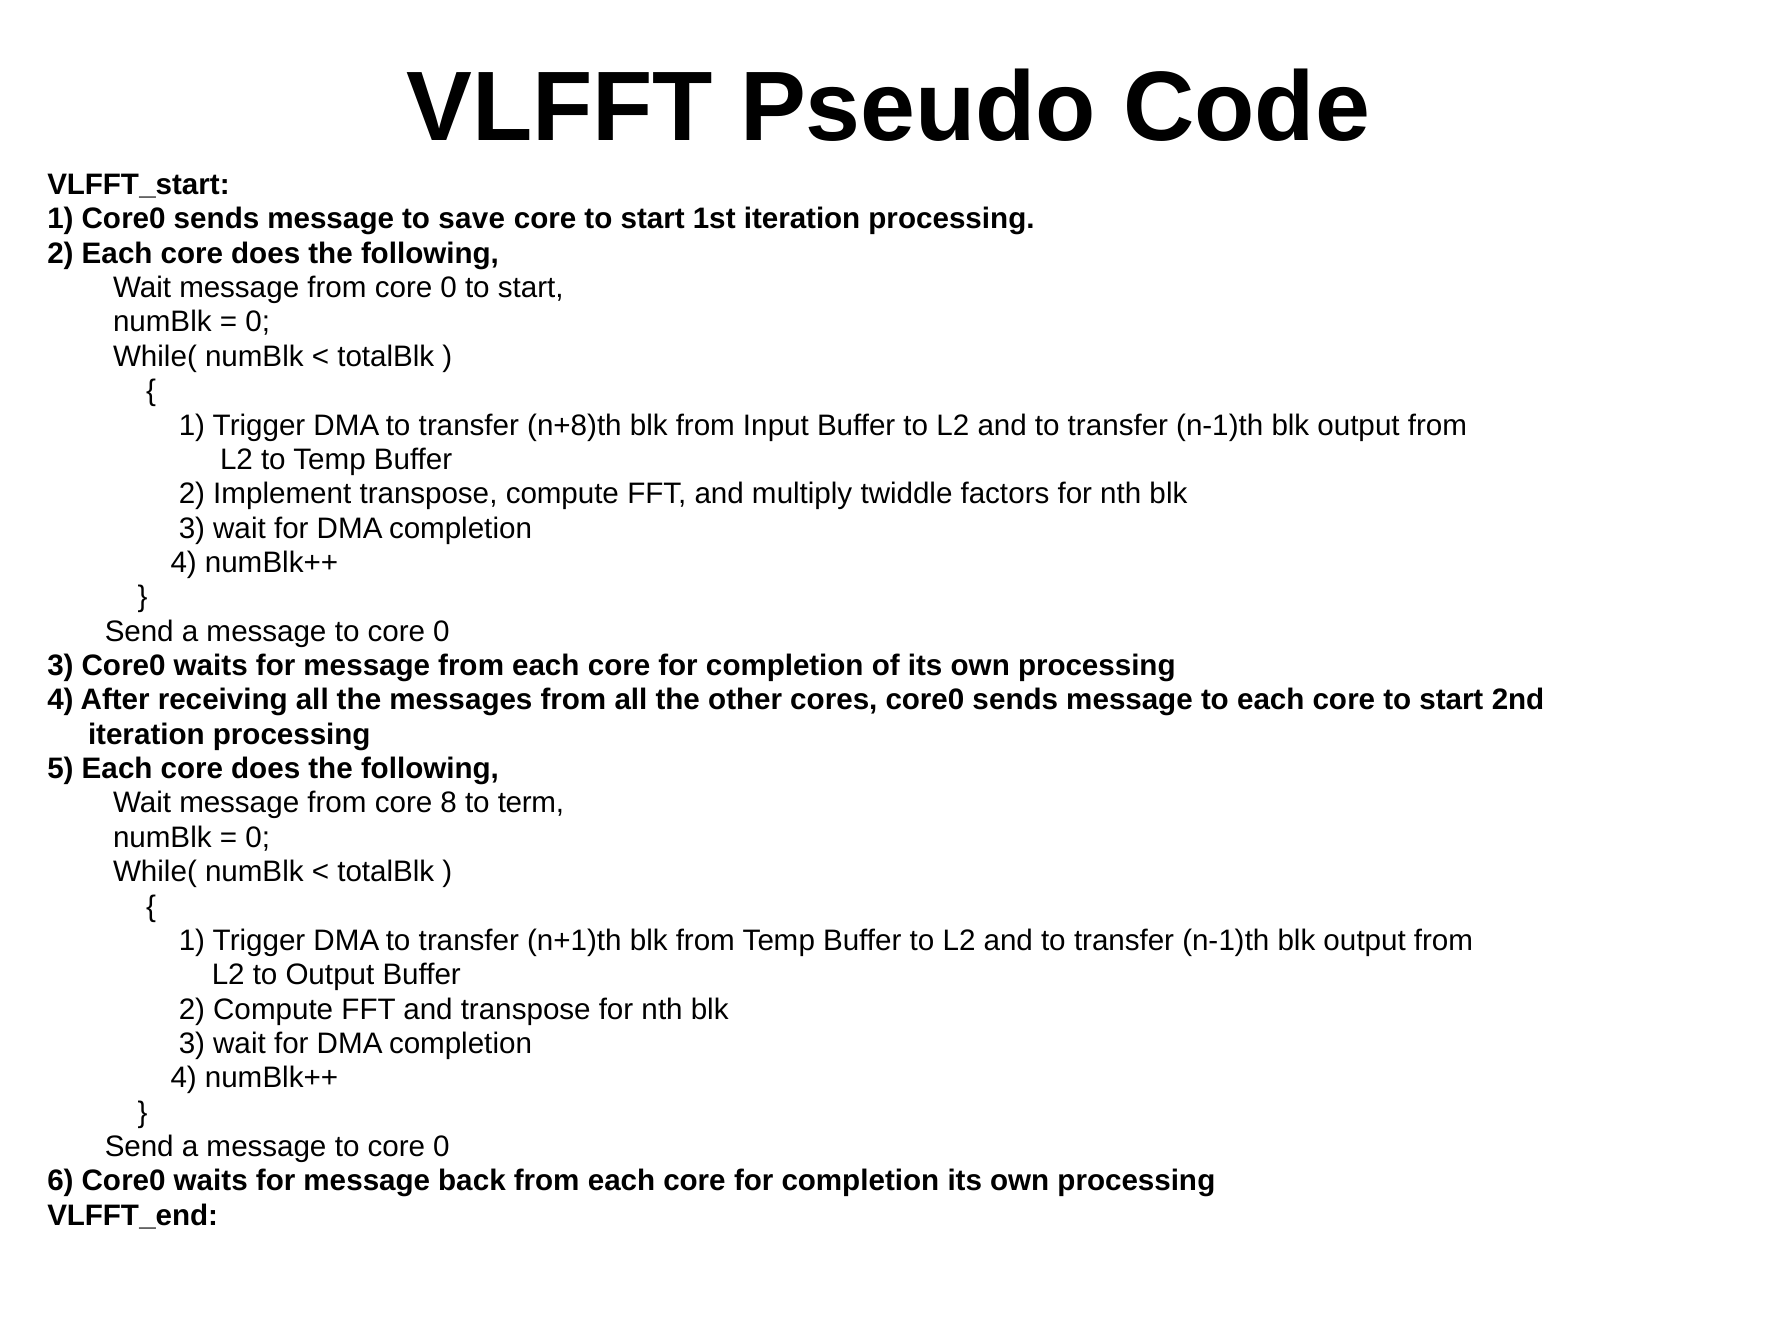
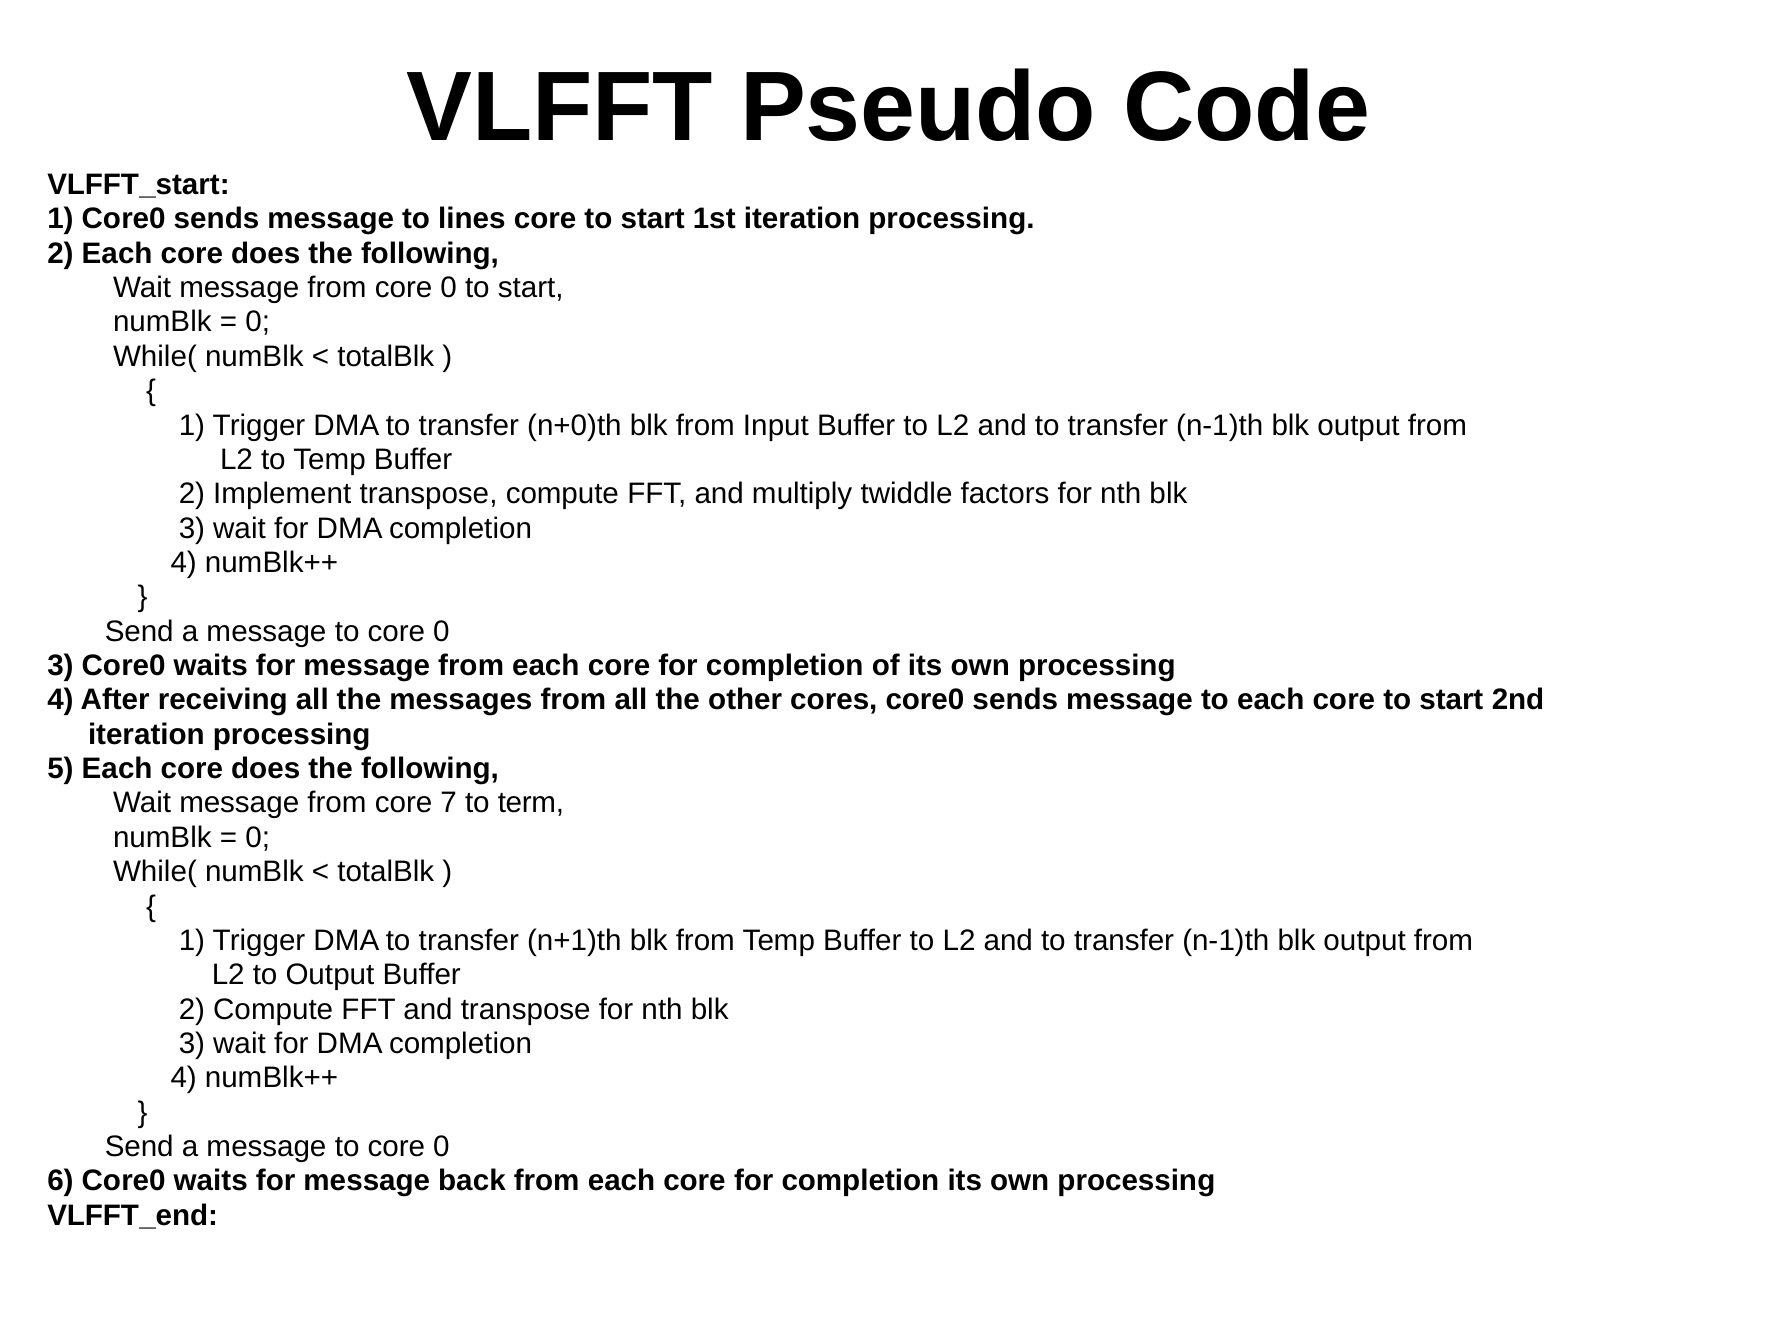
save: save -> lines
n+8)th: n+8)th -> n+0)th
8: 8 -> 7
